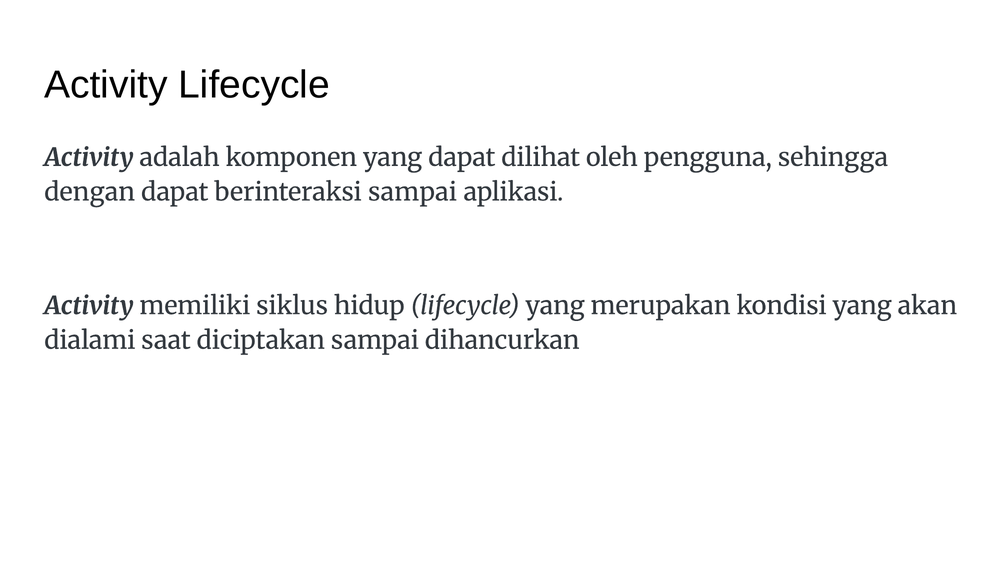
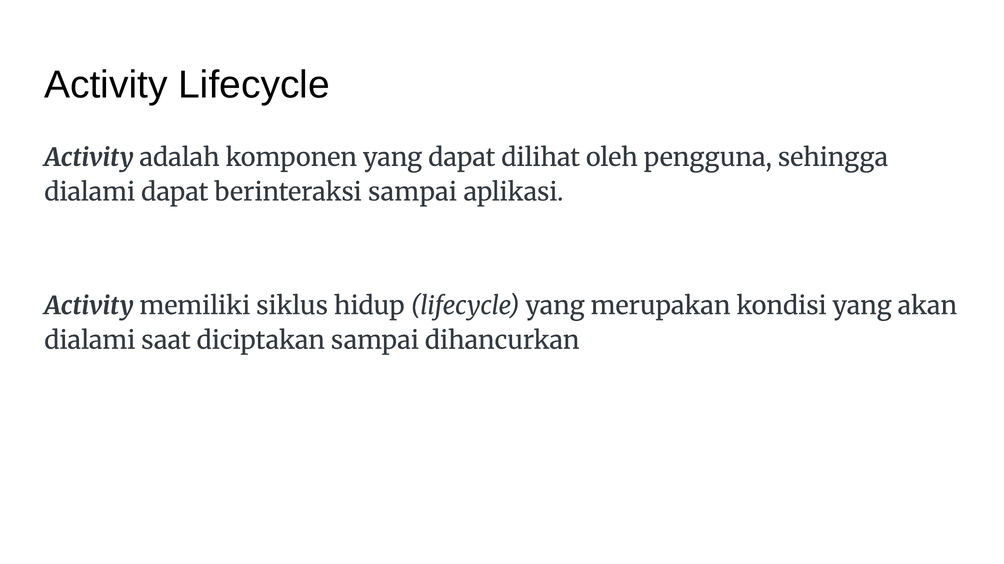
dengan at (90, 193): dengan -> dialami
